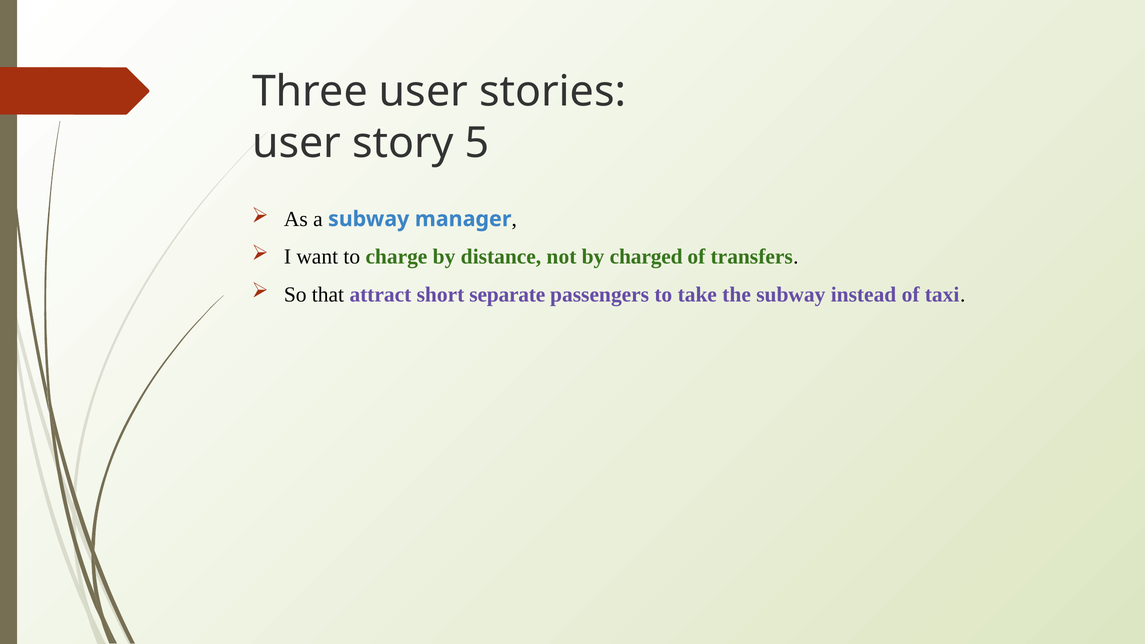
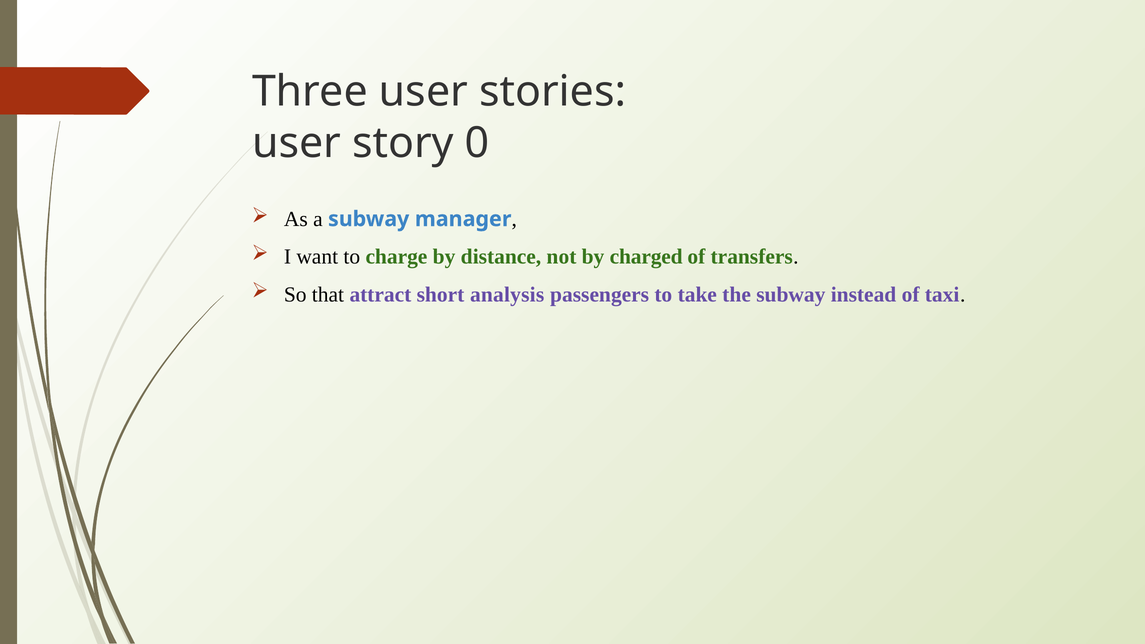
5: 5 -> 0
separate: separate -> analysis
